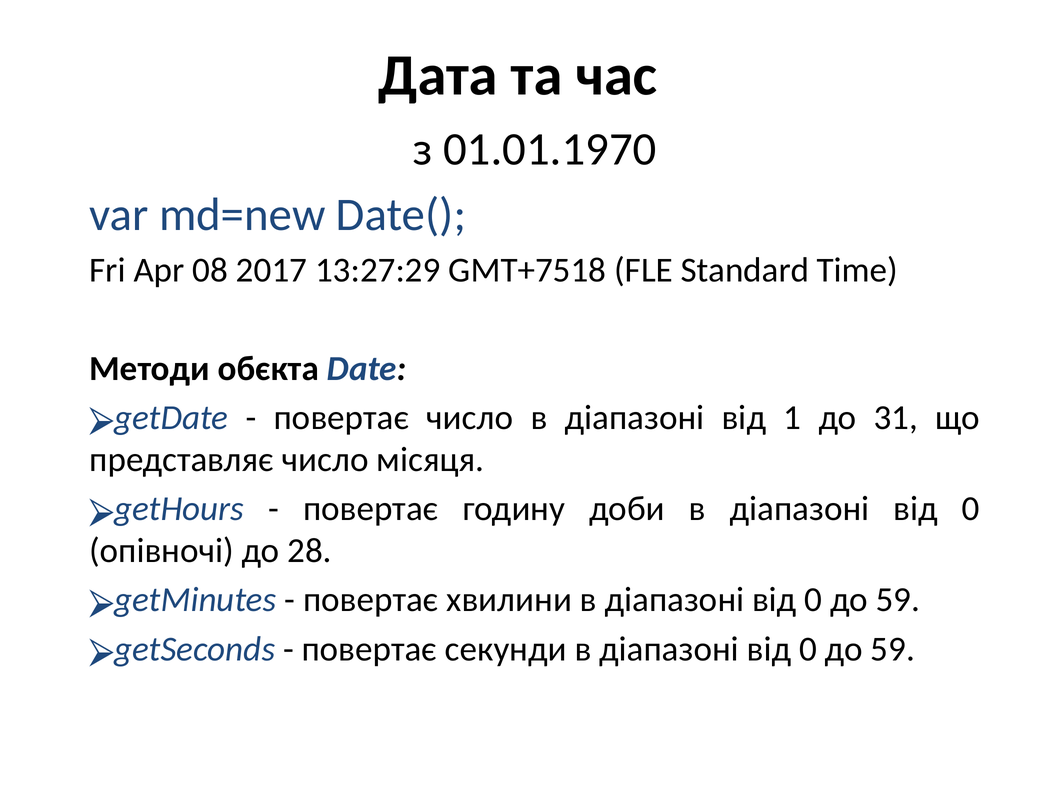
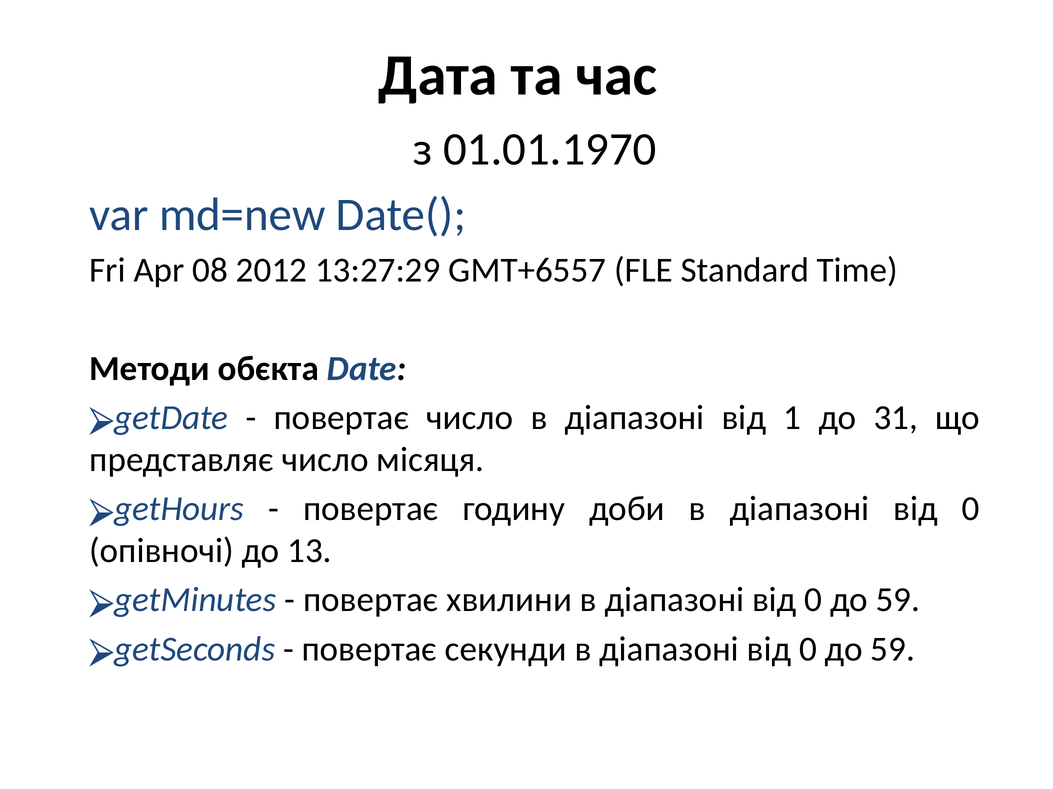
2017: 2017 -> 2012
GMT+7518: GMT+7518 -> GMT+6557
28: 28 -> 13
